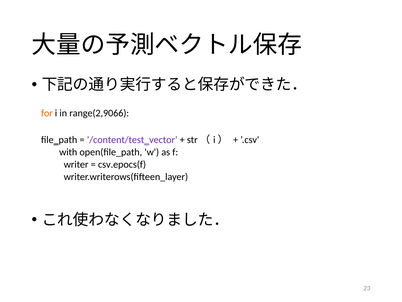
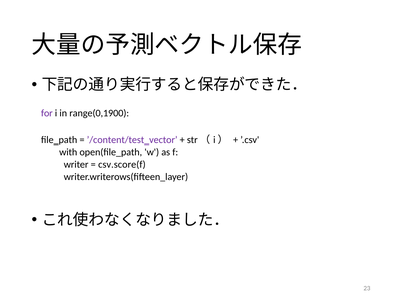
for colour: orange -> purple
range(2,9066: range(2,9066 -> range(0,1900
csv.epocs(f: csv.epocs(f -> csv.score(f
